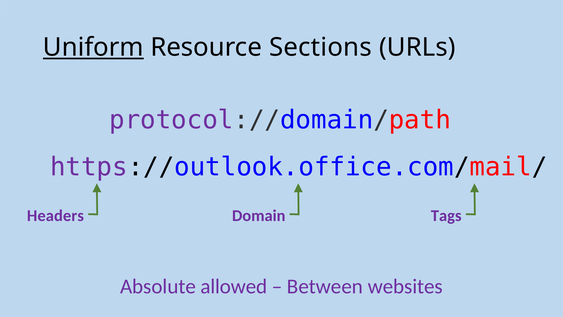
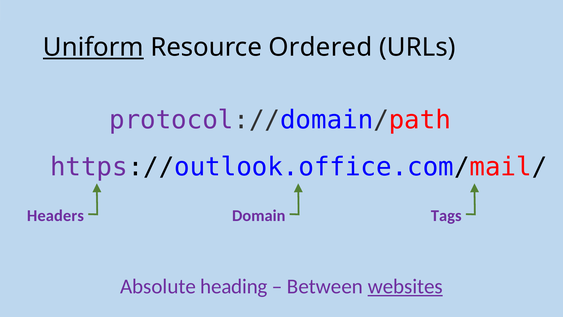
Sections: Sections -> Ordered
allowed: allowed -> heading
websites underline: none -> present
